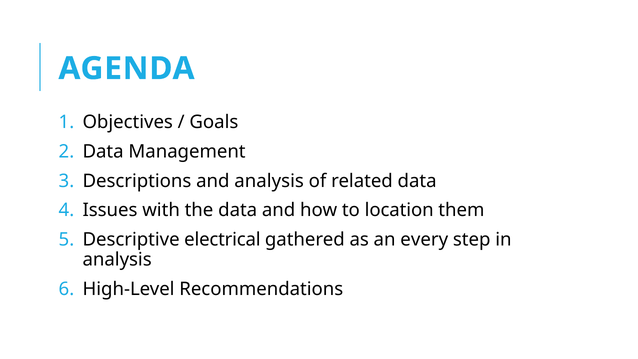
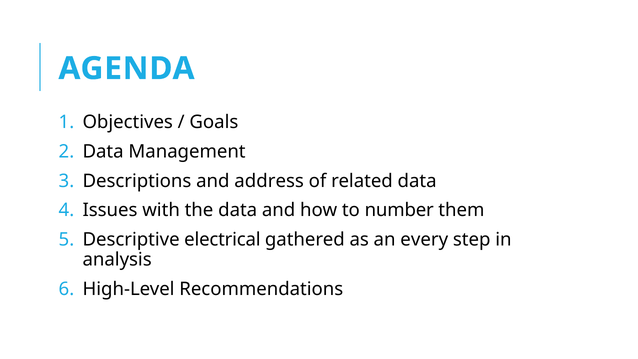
and analysis: analysis -> address
location: location -> number
